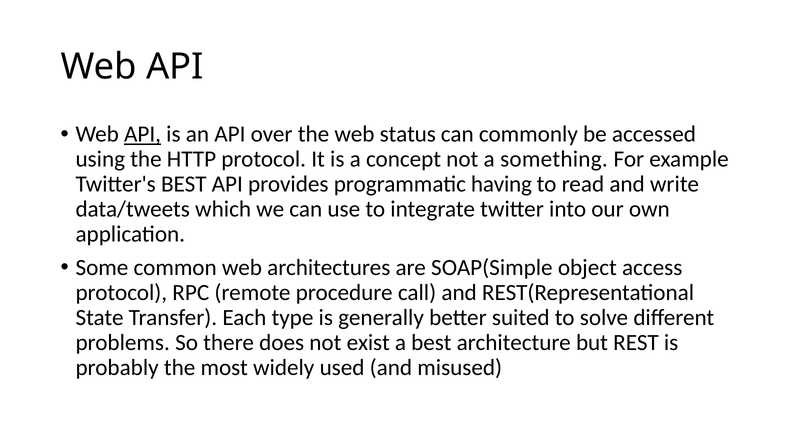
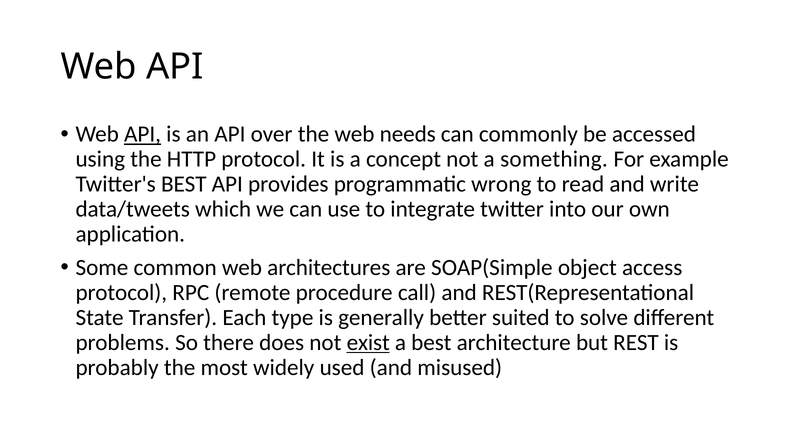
status: status -> needs
having: having -> wrong
exist underline: none -> present
